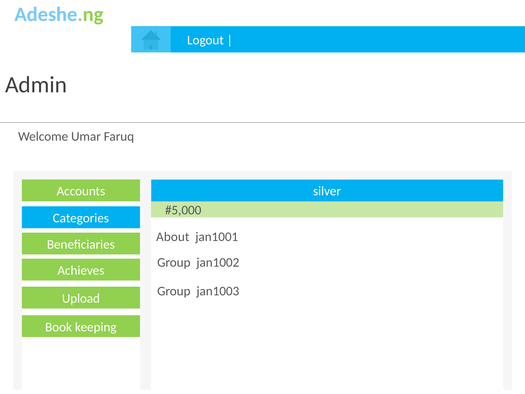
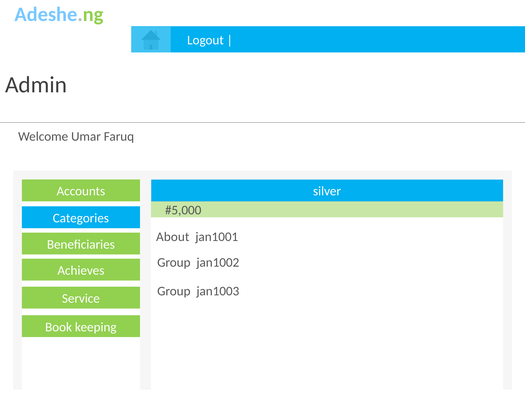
Upload: Upload -> Service
